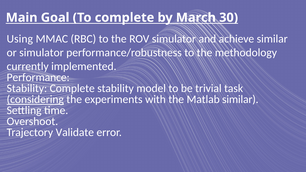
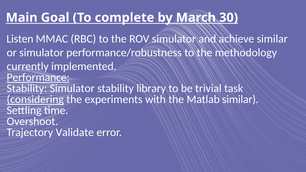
Using: Using -> Listen
Performance underline: none -> present
Stability Complete: Complete -> Simulator
model: model -> library
